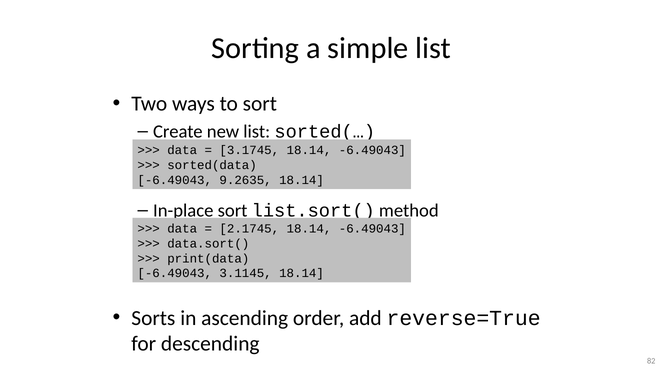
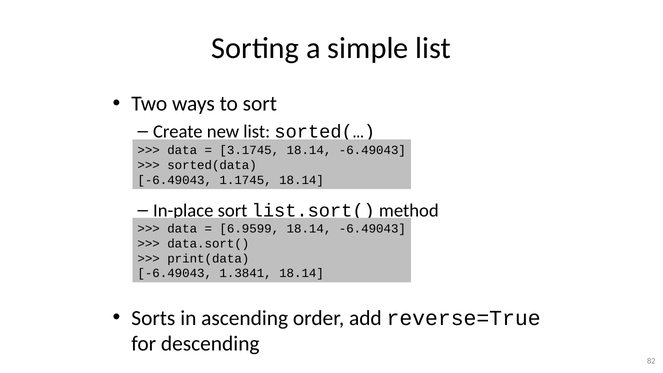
9.2635: 9.2635 -> 1.1745
2.1745: 2.1745 -> 6.9599
3.1145: 3.1145 -> 1.3841
